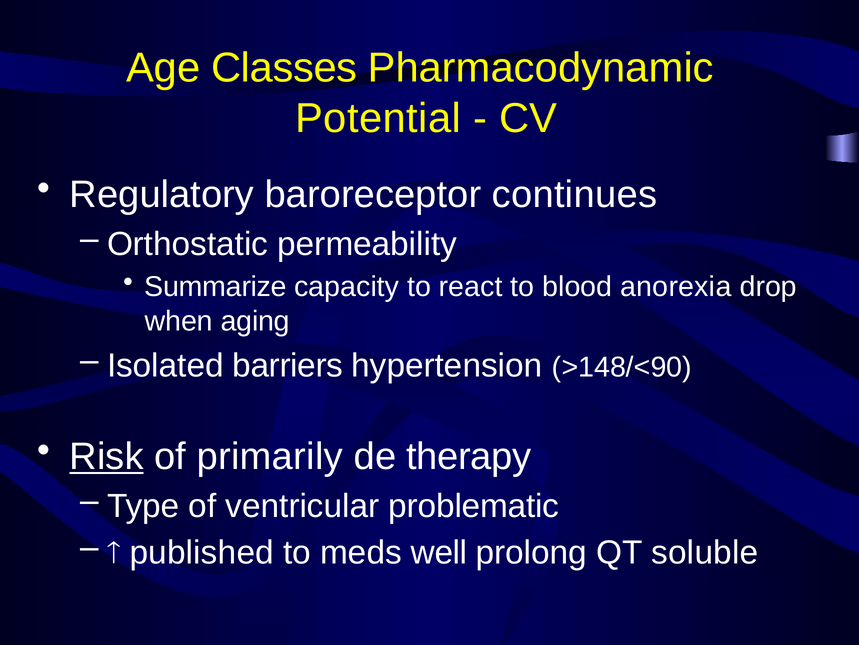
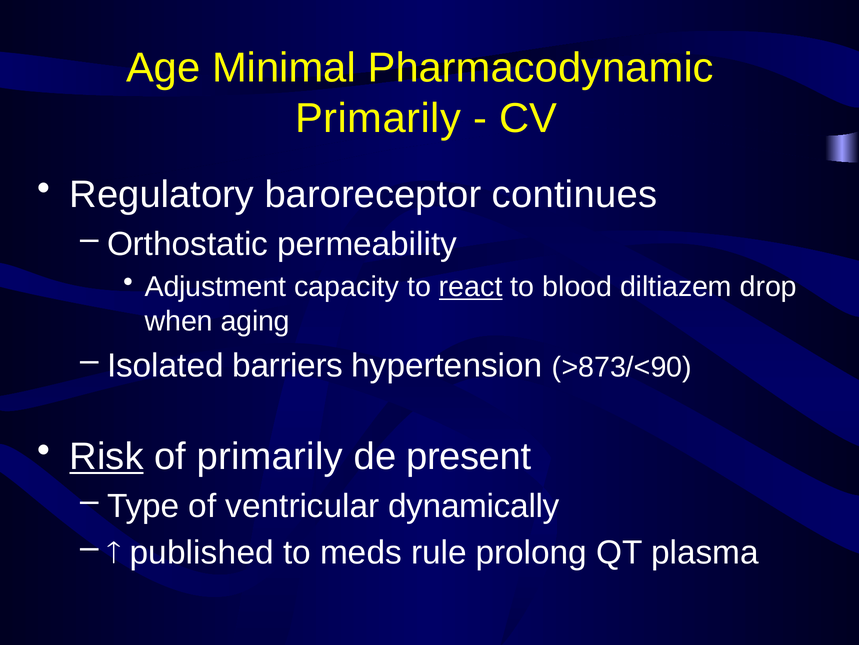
Classes: Classes -> Minimal
Potential at (378, 118): Potential -> Primarily
Summarize: Summarize -> Adjustment
react underline: none -> present
anorexia: anorexia -> diltiazem
>148/<90: >148/<90 -> >873/<90
therapy: therapy -> present
problematic: problematic -> dynamically
well: well -> rule
soluble: soluble -> plasma
